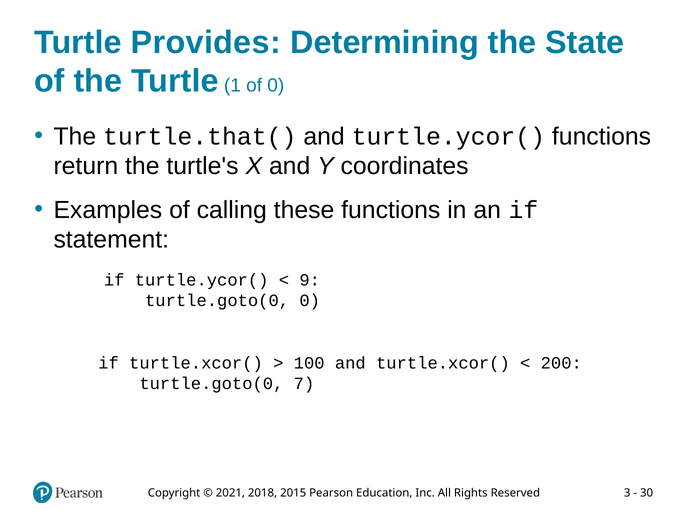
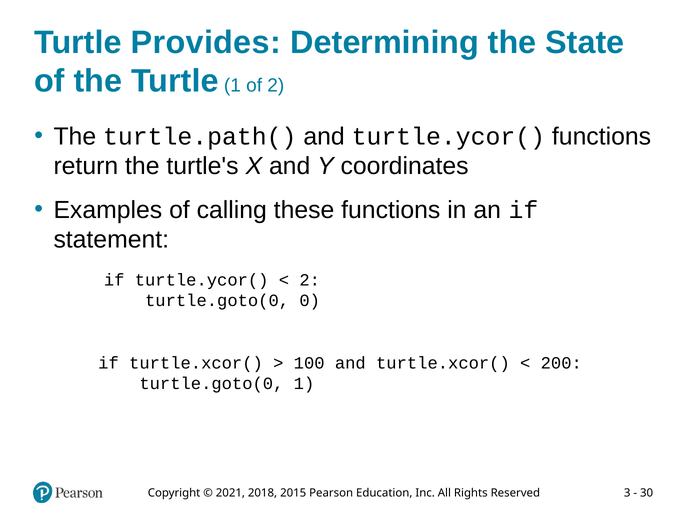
of 0: 0 -> 2
turtle.that(: turtle.that( -> turtle.path(
9 at (310, 280): 9 -> 2
turtle.goto(0 7: 7 -> 1
